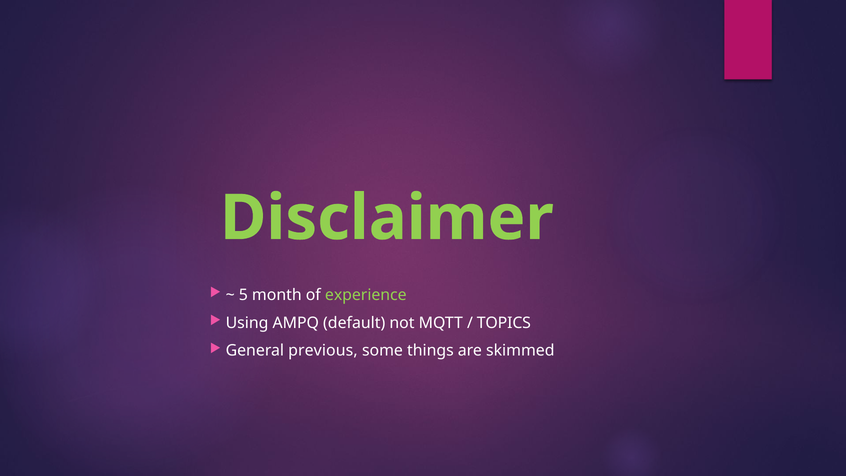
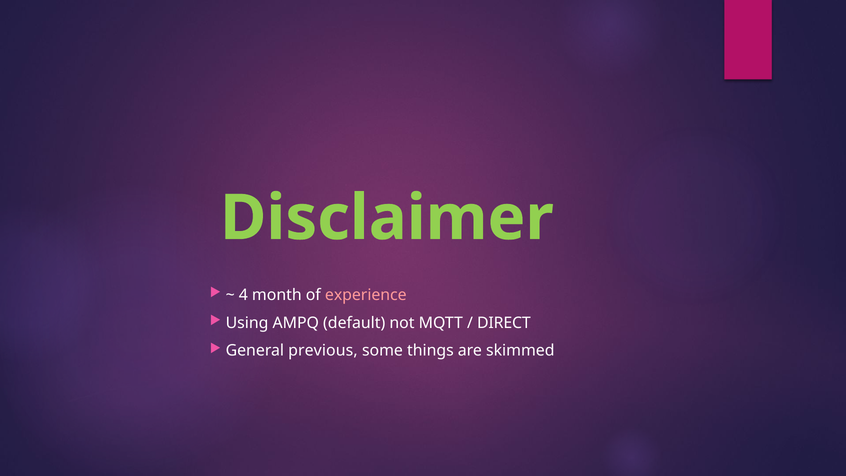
5: 5 -> 4
experience colour: light green -> pink
TOPICS: TOPICS -> DIRECT
